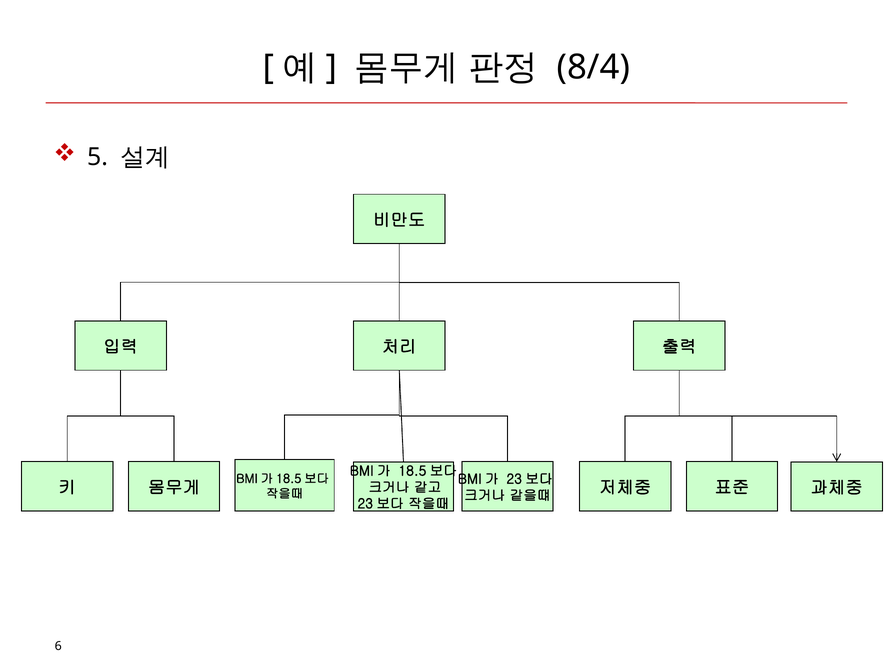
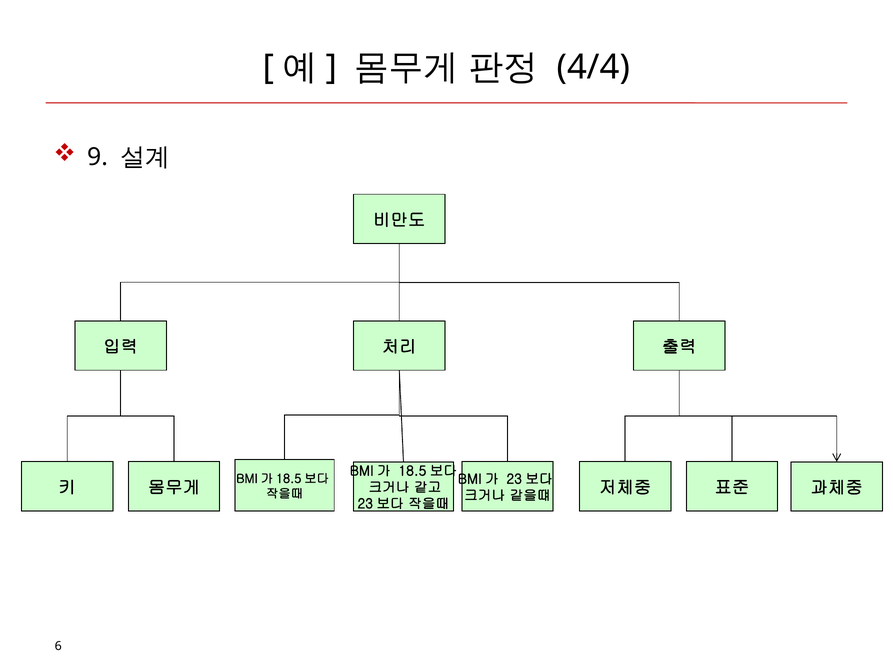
8/4: 8/4 -> 4/4
5: 5 -> 9
